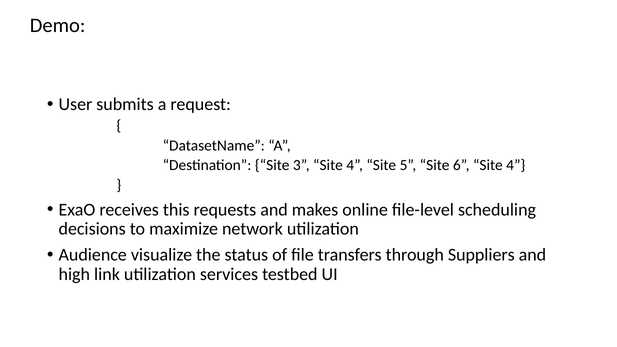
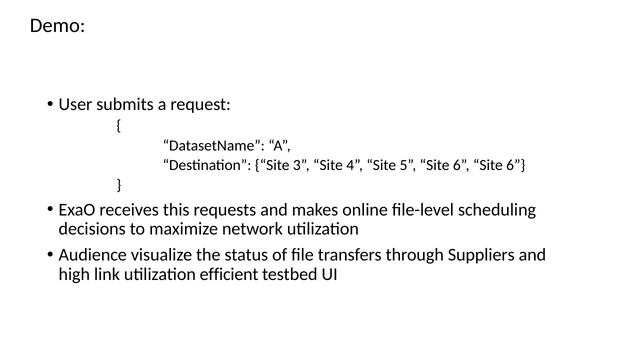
6 Site 4: 4 -> 6
services: services -> efficient
